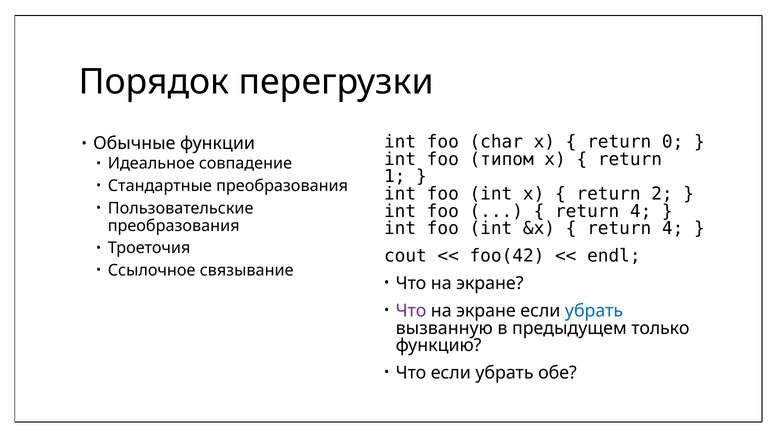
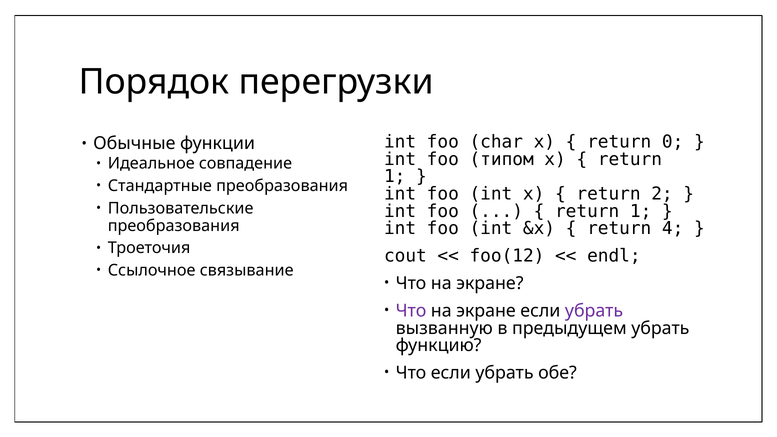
4 at (641, 211): 4 -> 1
foo(42: foo(42 -> foo(12
убрать at (594, 311) colour: blue -> purple
предыдущем только: только -> убрать
